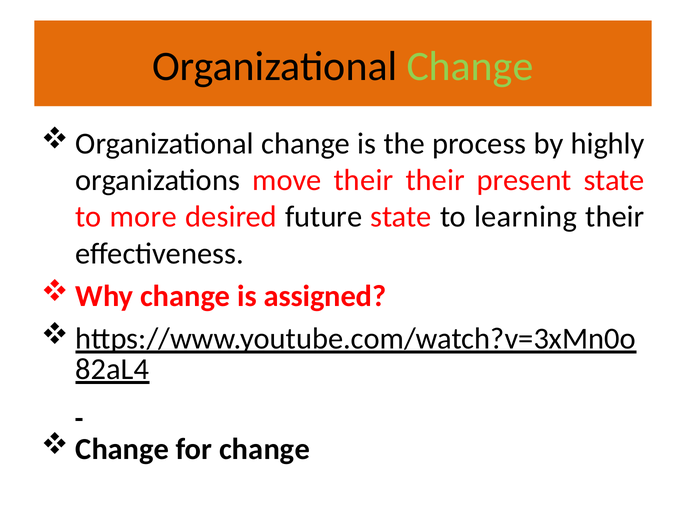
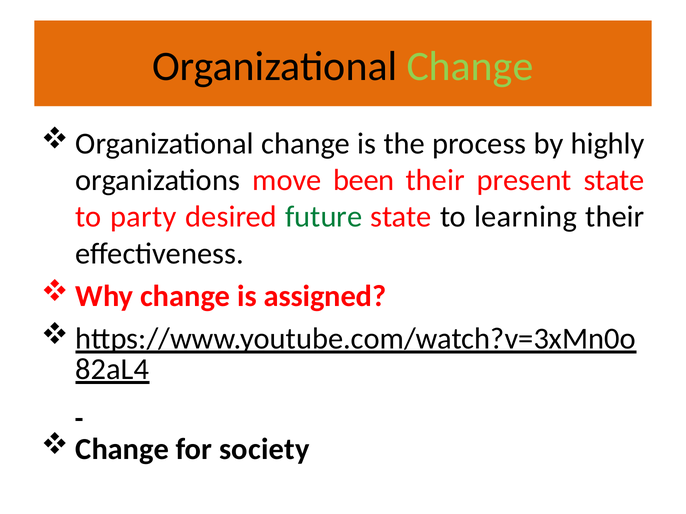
move their: their -> been
more: more -> party
future colour: black -> green
for change: change -> society
